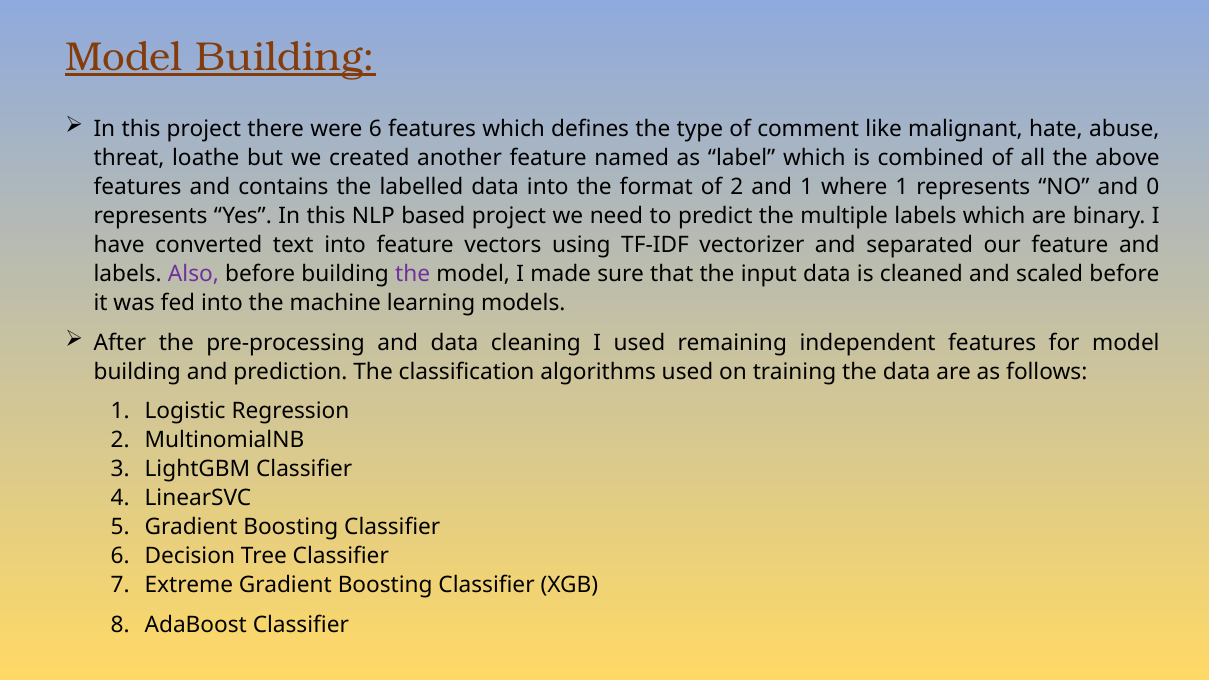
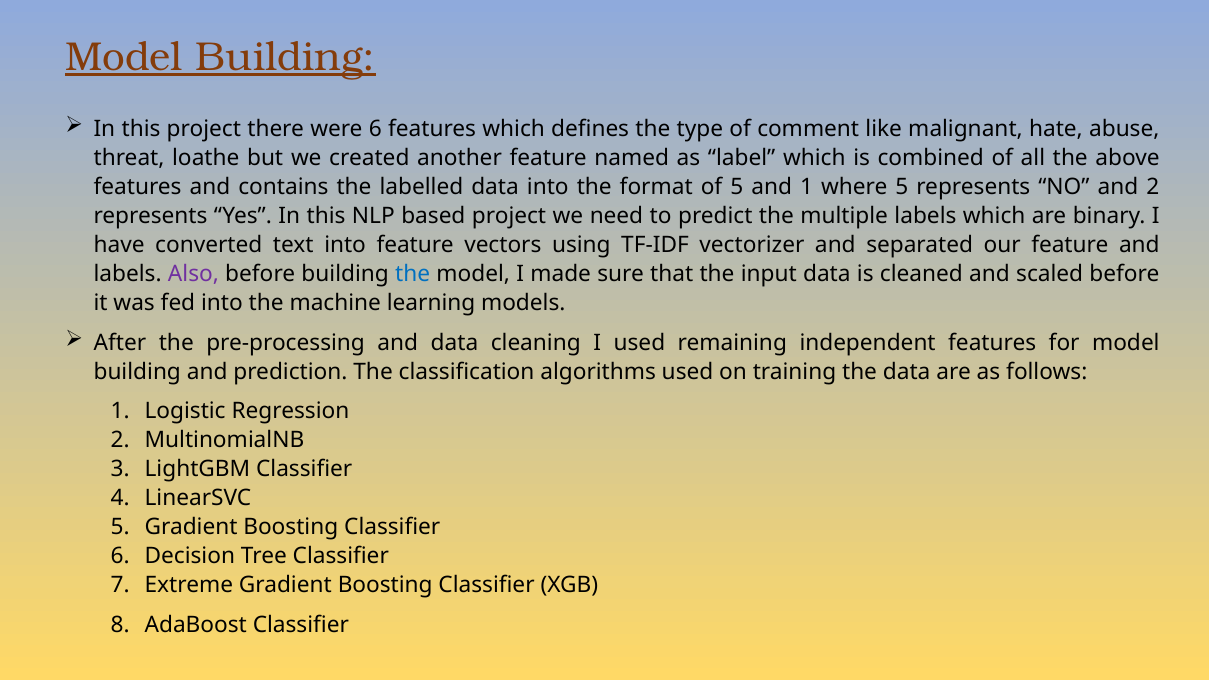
of 2: 2 -> 5
where 1: 1 -> 5
and 0: 0 -> 2
the at (413, 274) colour: purple -> blue
